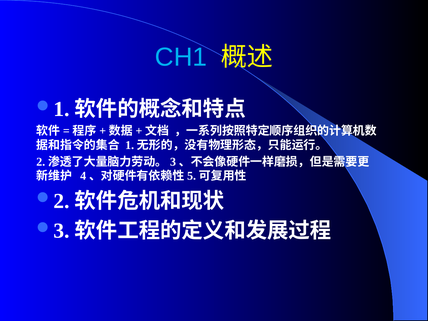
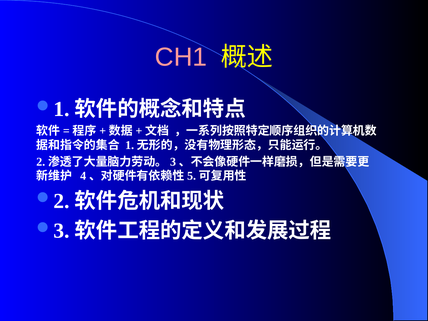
CH1 colour: light blue -> pink
